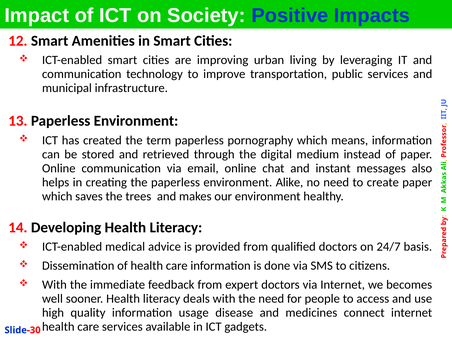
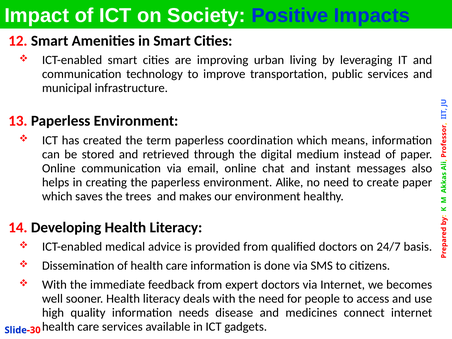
pornography: pornography -> coordination
usage: usage -> needs
